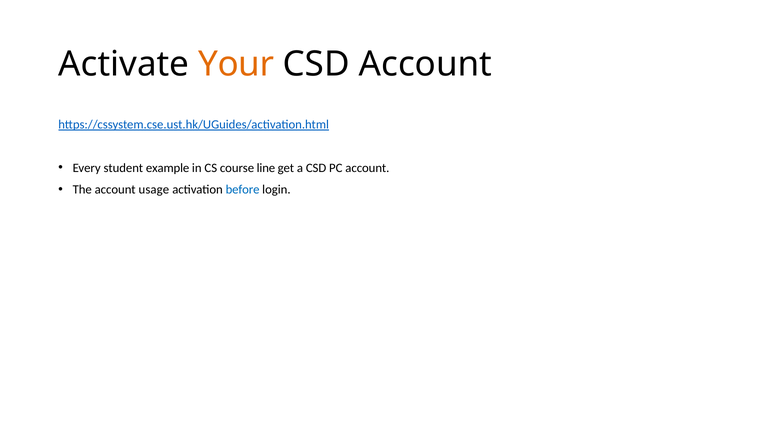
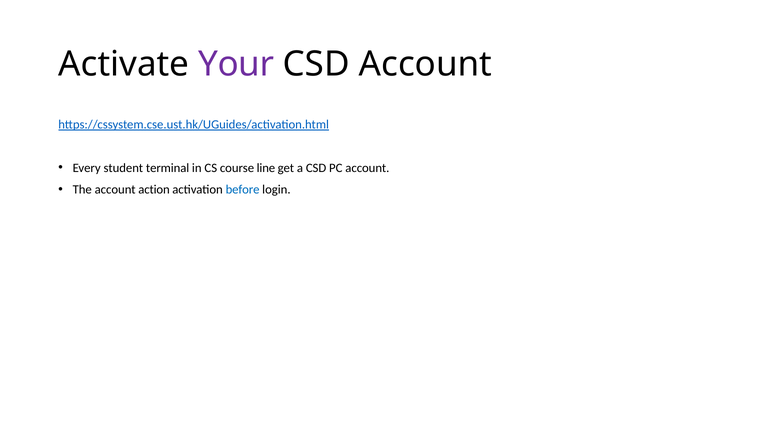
Your colour: orange -> purple
example: example -> terminal
usage: usage -> action
